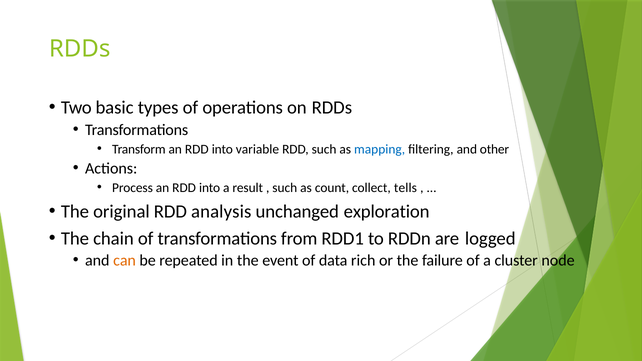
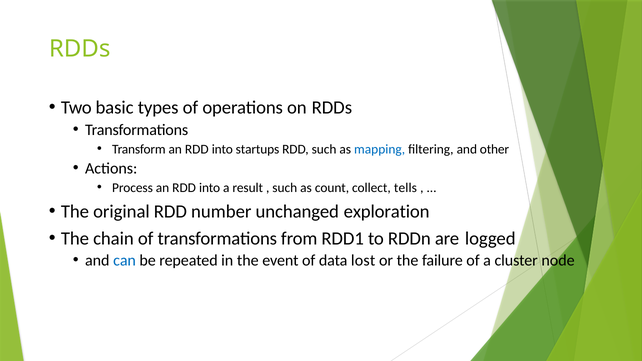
variable: variable -> startups
analysis: analysis -> number
can colour: orange -> blue
rich: rich -> lost
